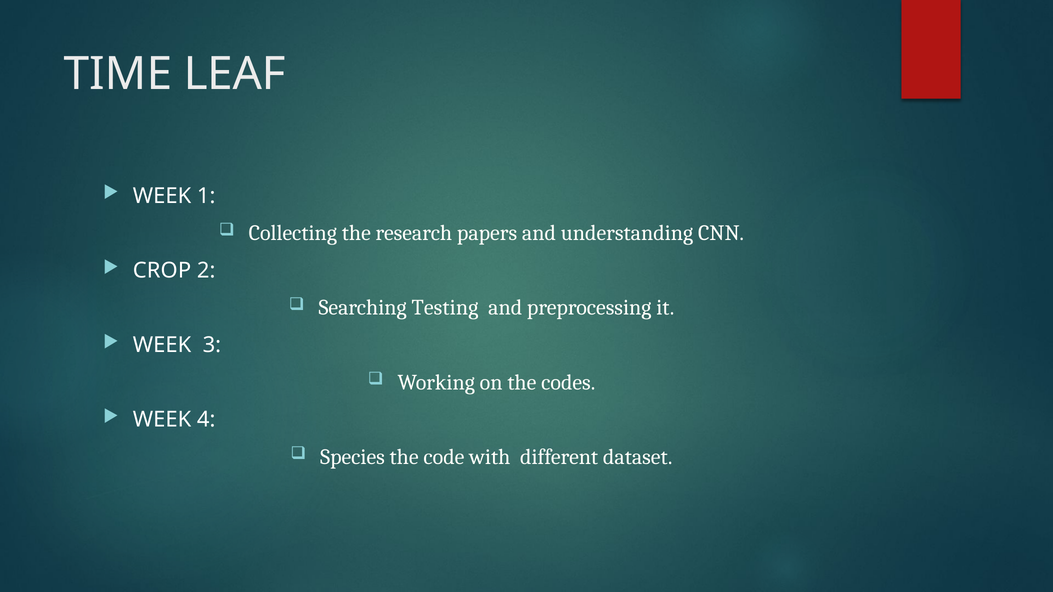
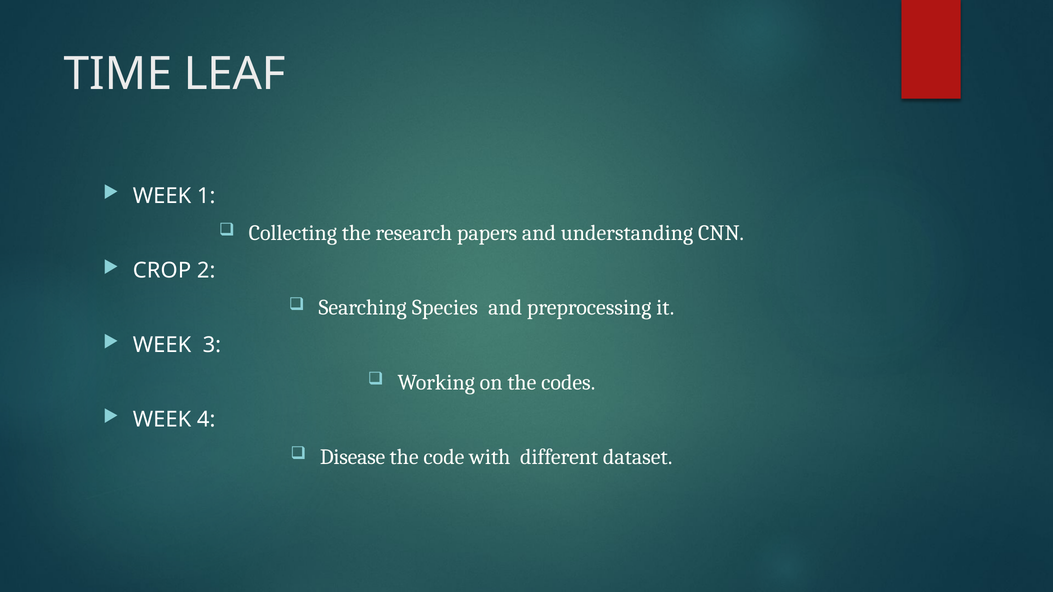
Testing: Testing -> Species
Species: Species -> Disease
